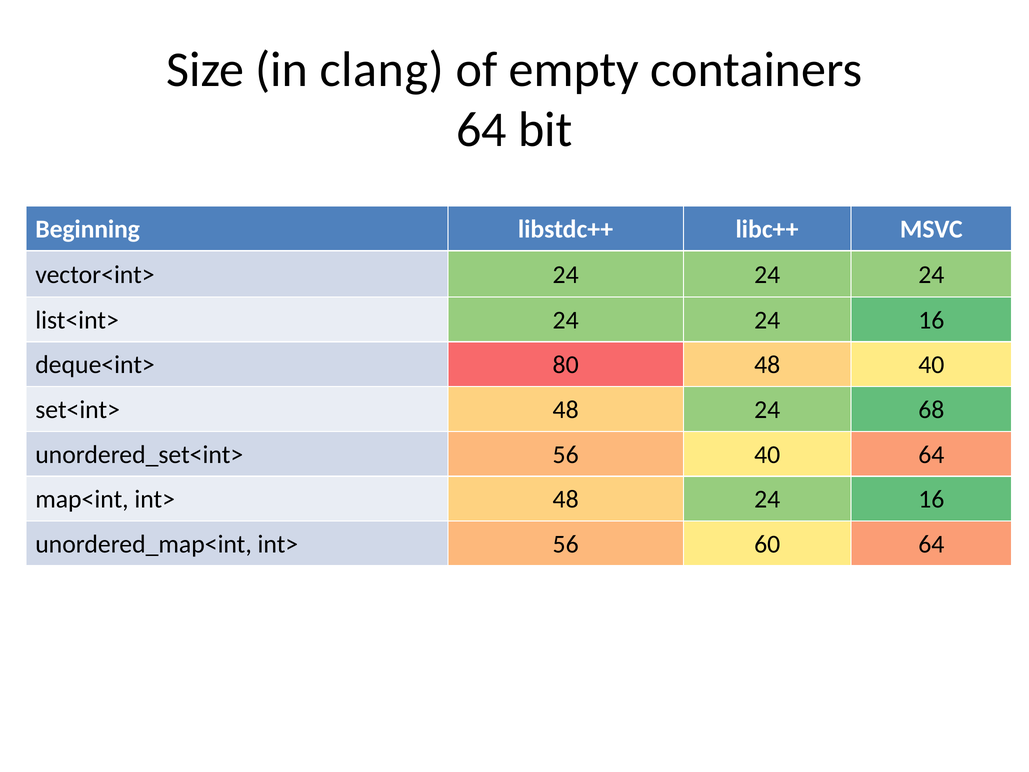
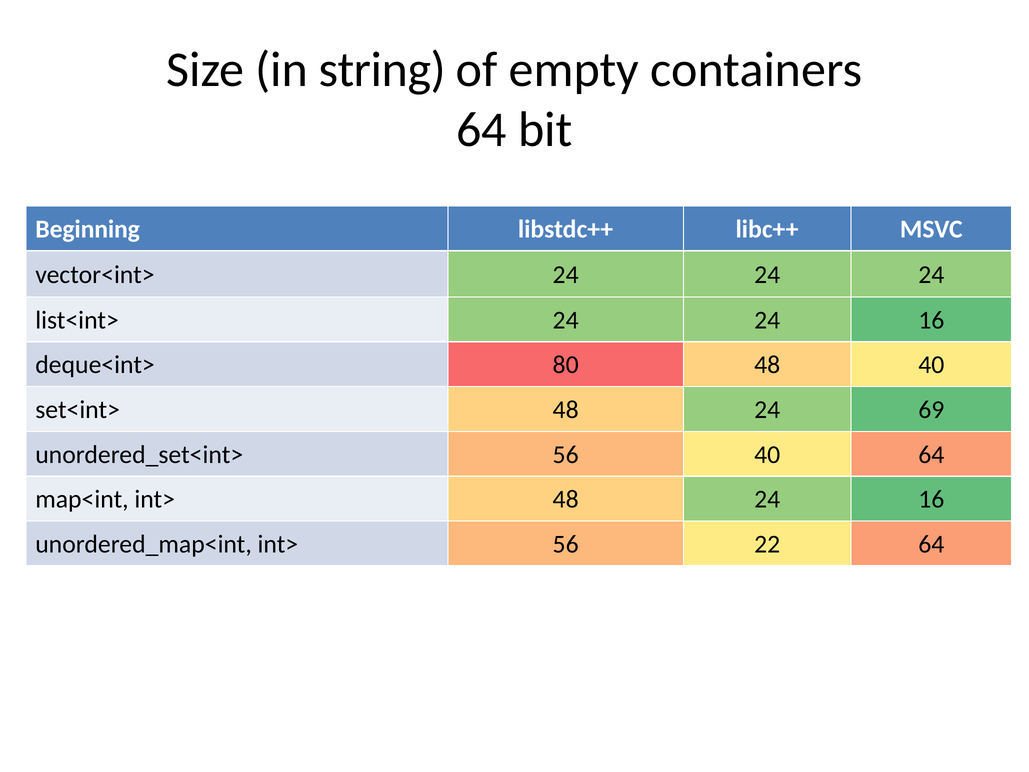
clang: clang -> string
68: 68 -> 69
60: 60 -> 22
